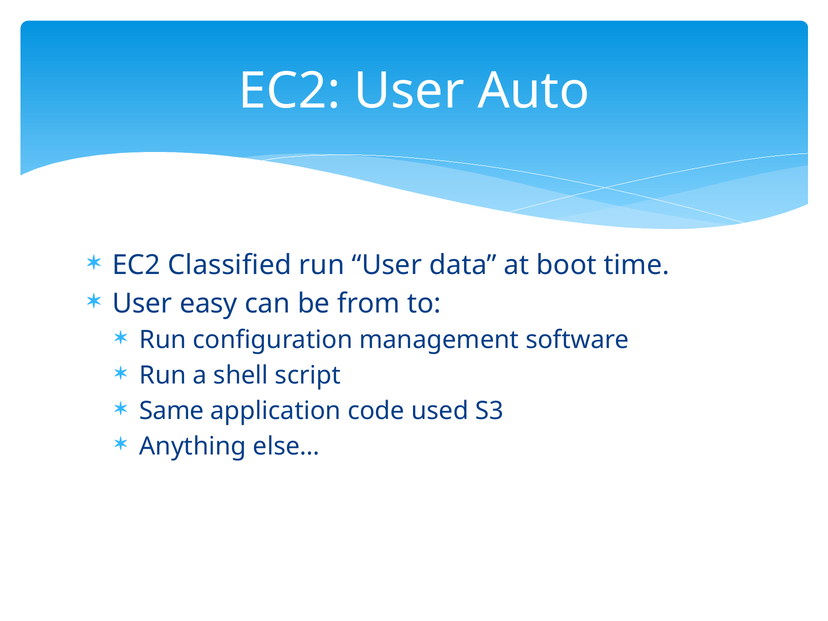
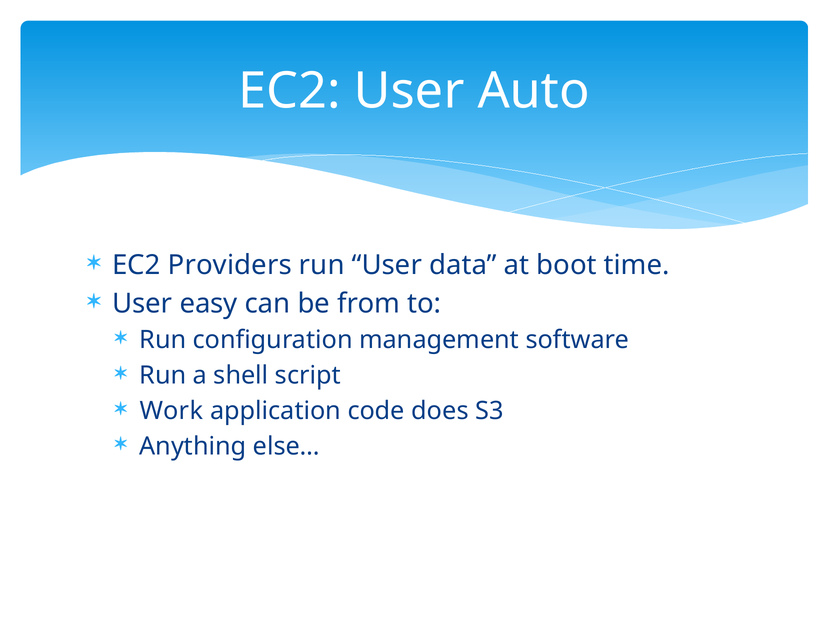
Classified: Classified -> Providers
Same: Same -> Work
used: used -> does
